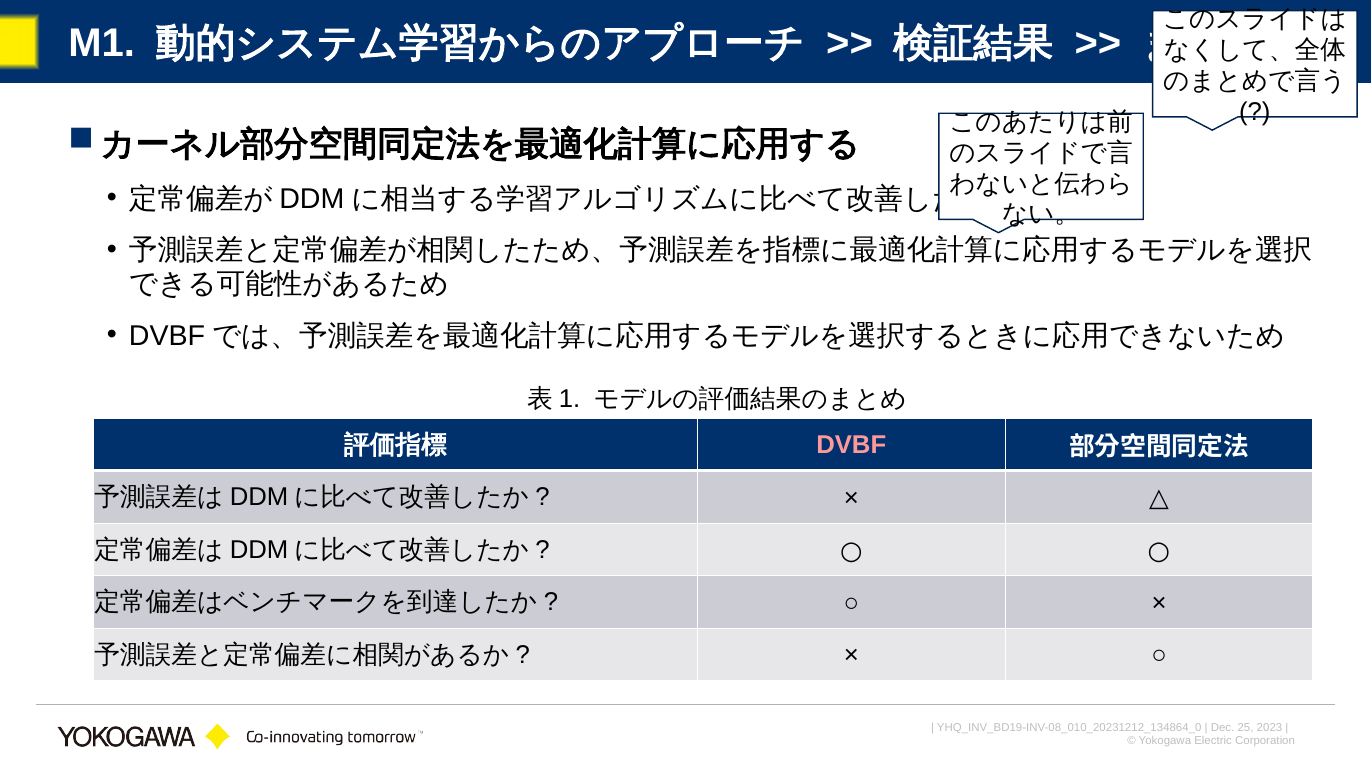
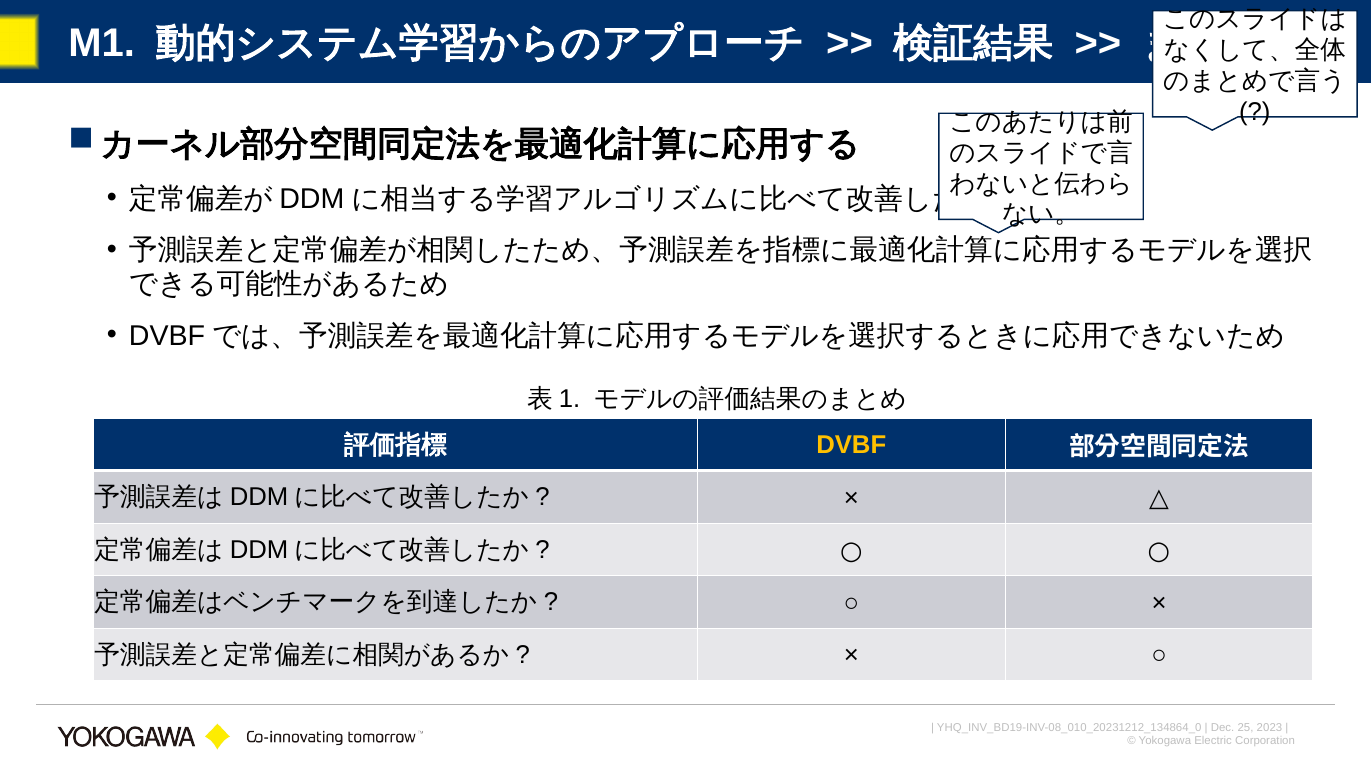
DVBF colour: pink -> yellow
